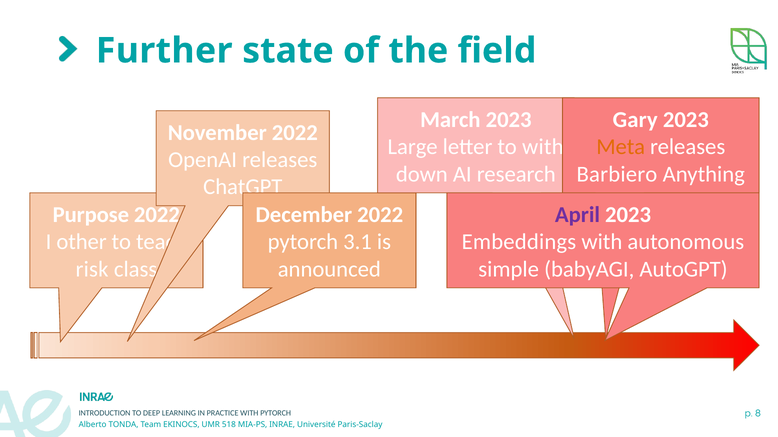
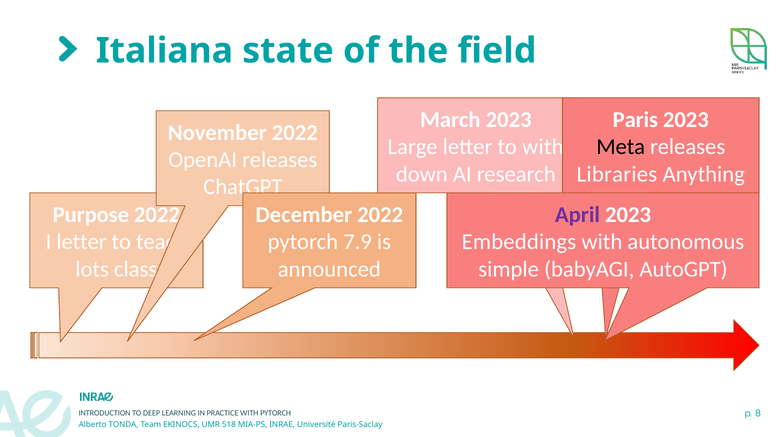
Further: Further -> Italiana
Gary: Gary -> Paris
Meta colour: orange -> black
Barbiero: Barbiero -> Libraries
I other: other -> letter
3.1: 3.1 -> 7.9
risk: risk -> lots
